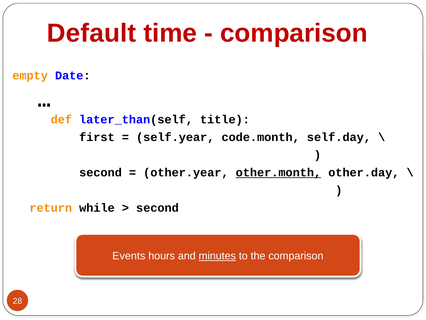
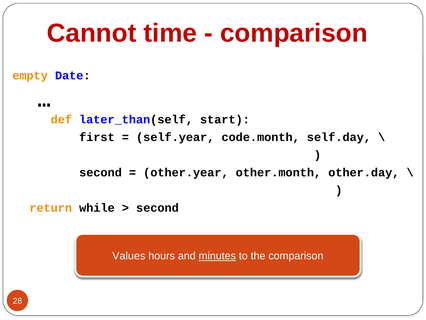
Default: Default -> Cannot
title: title -> start
other.month underline: present -> none
Events: Events -> Values
